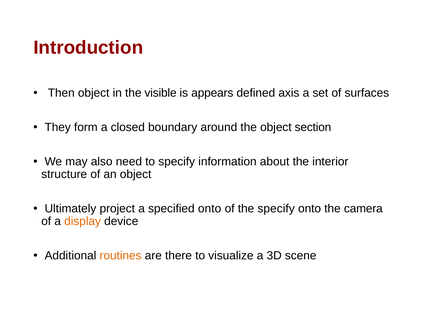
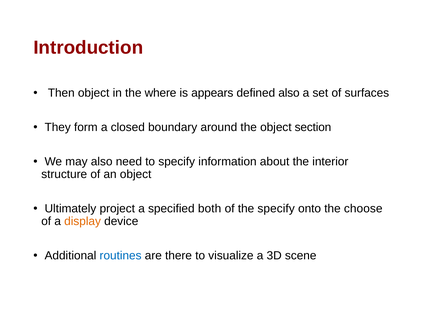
visible: visible -> where
deﬁned axis: axis -> also
speciﬁed onto: onto -> both
camera: camera -> choose
routines colour: orange -> blue
